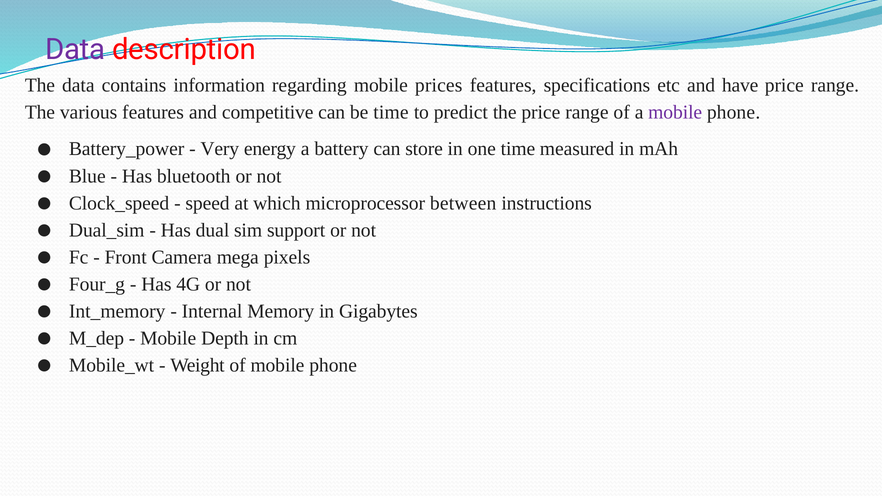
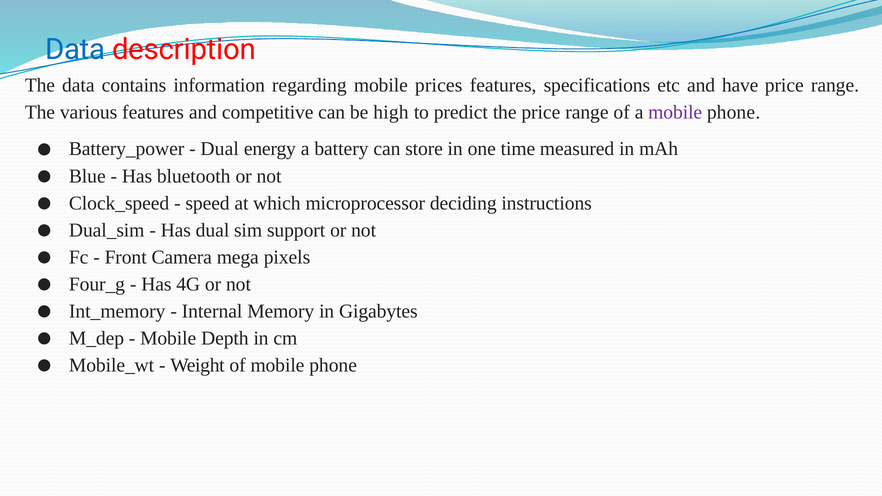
Data at (75, 50) colour: purple -> blue
be time: time -> high
Very at (220, 149): Very -> Dual
between: between -> deciding
